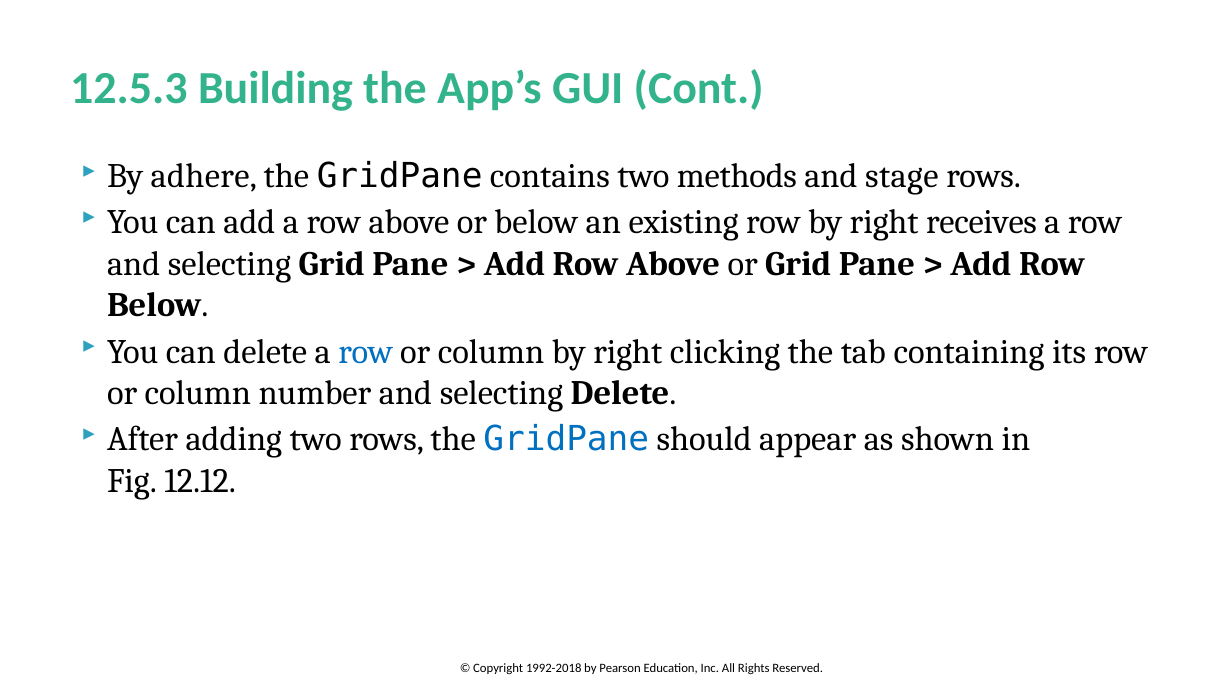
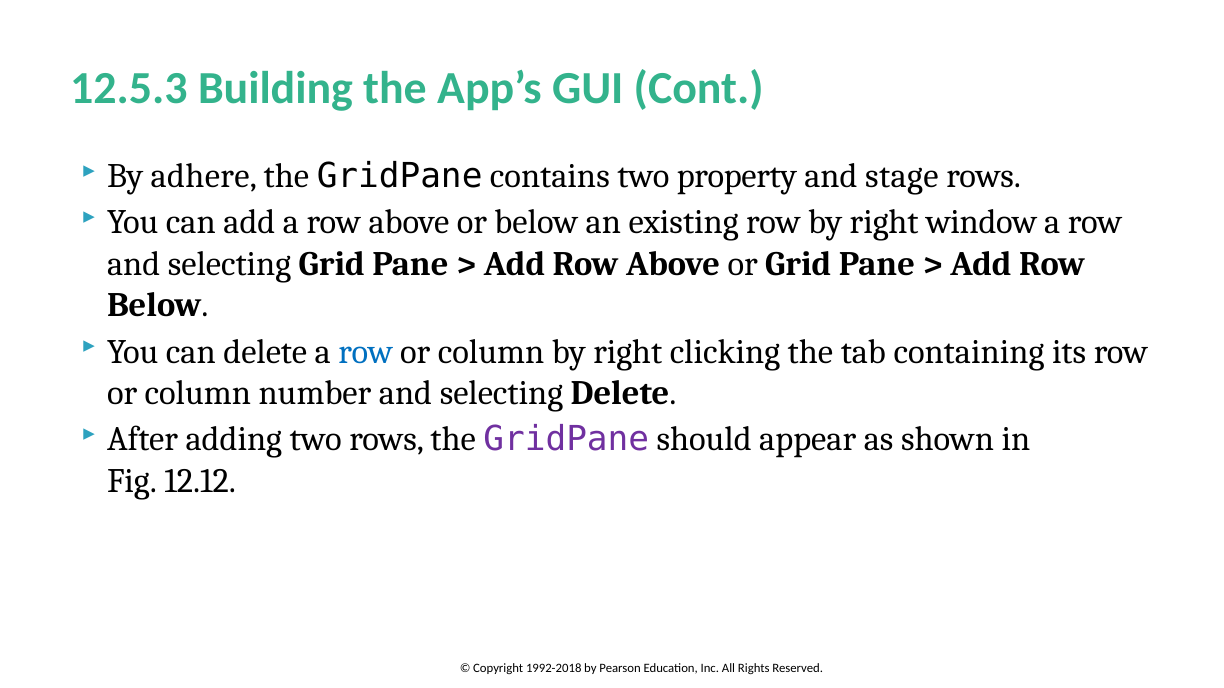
methods: methods -> property
receives: receives -> window
GridPane at (566, 440) colour: blue -> purple
